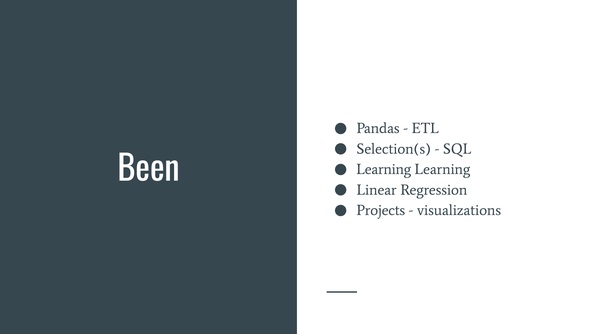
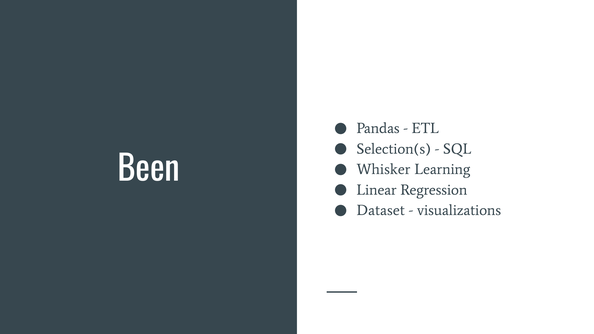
Learning at (384, 169): Learning -> Whisker
Projects: Projects -> Dataset
